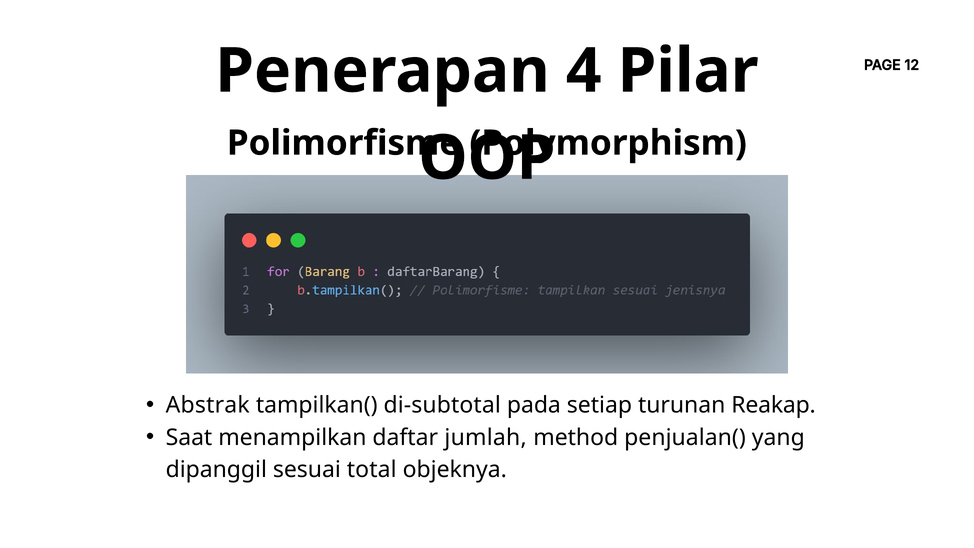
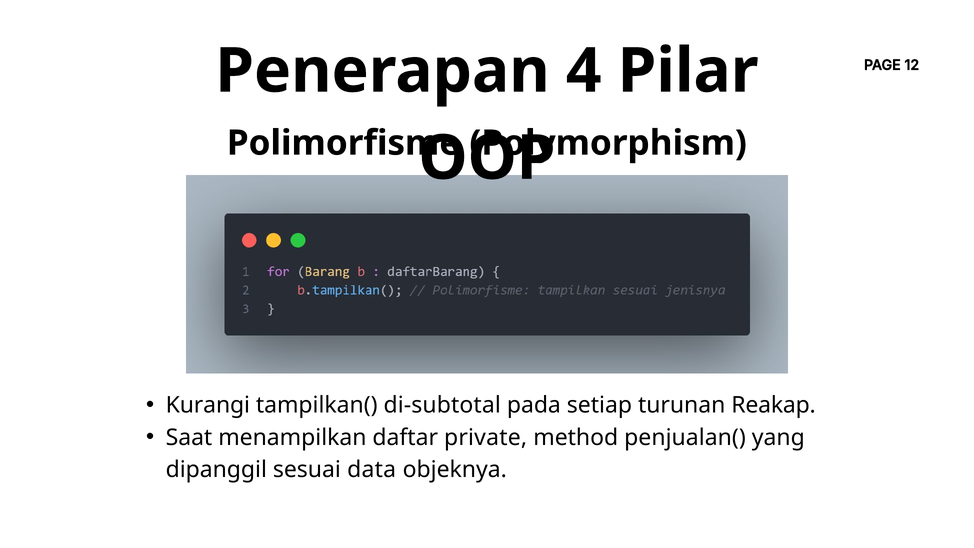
Abstrak: Abstrak -> Kurangi
jumlah: jumlah -> private
total: total -> data
